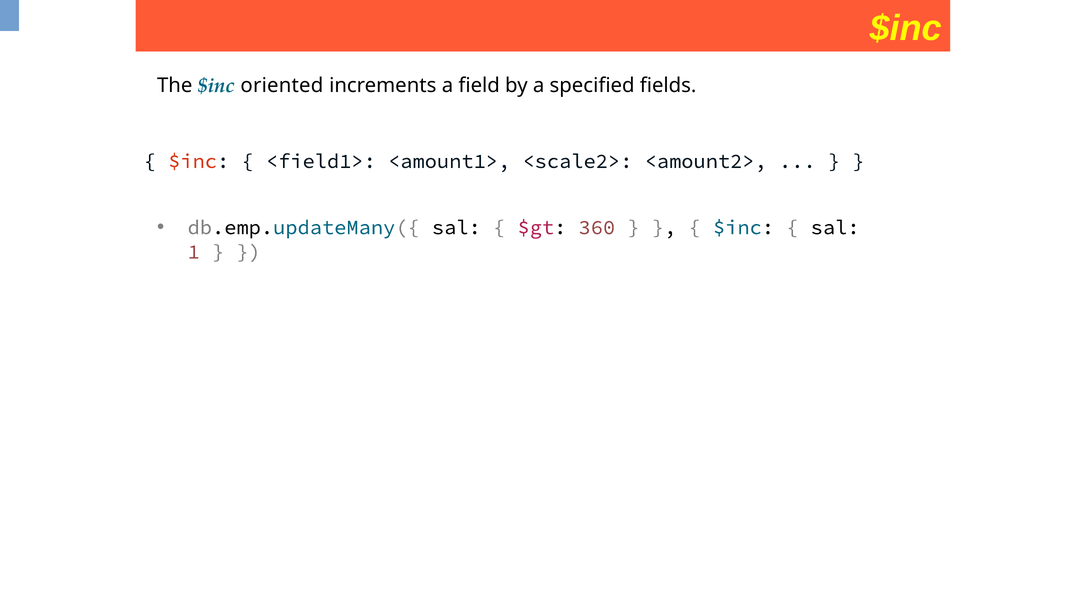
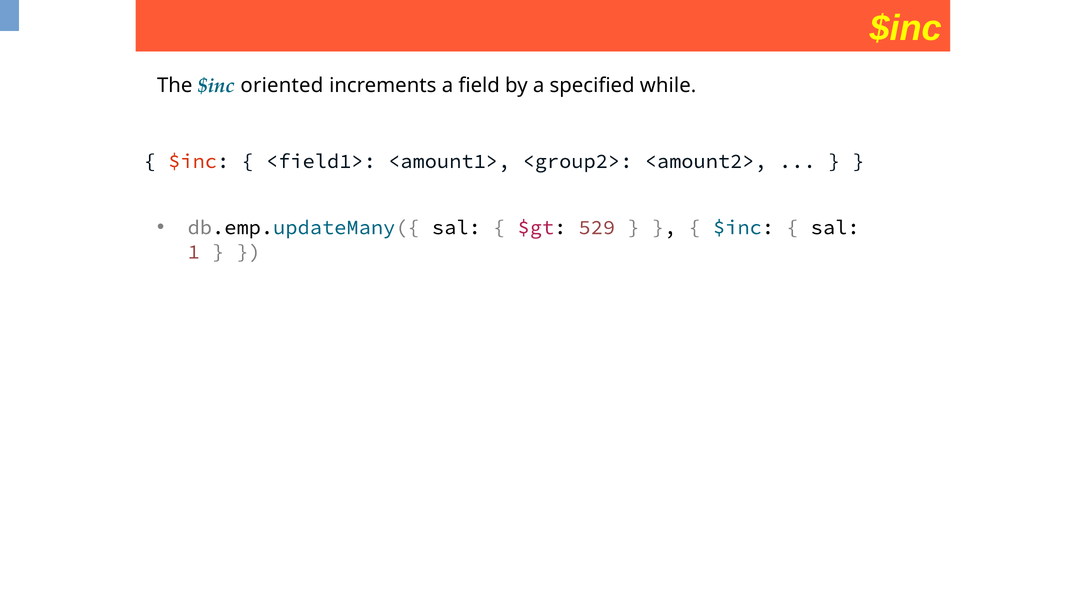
fields: fields -> while
<scale2>: <scale2> -> <group2>
360: 360 -> 529
